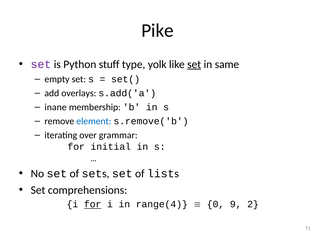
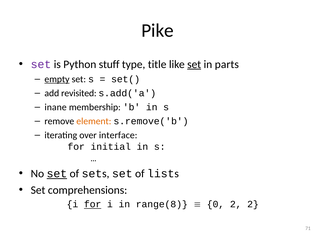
yolk: yolk -> title
same: same -> parts
empty underline: none -> present
overlays: overlays -> revisited
element colour: blue -> orange
grammar: grammar -> interface
set at (57, 174) underline: none -> present
range(4: range(4 -> range(8
0 9: 9 -> 2
